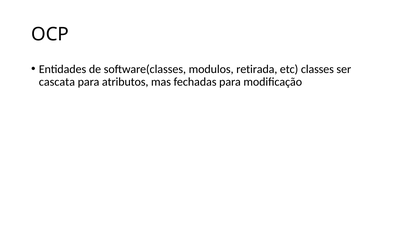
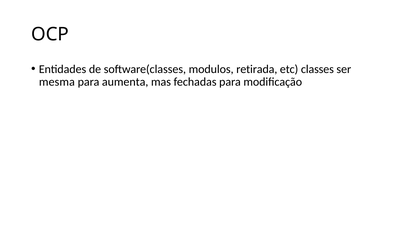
cascata: cascata -> mesma
atributos: atributos -> aumenta
